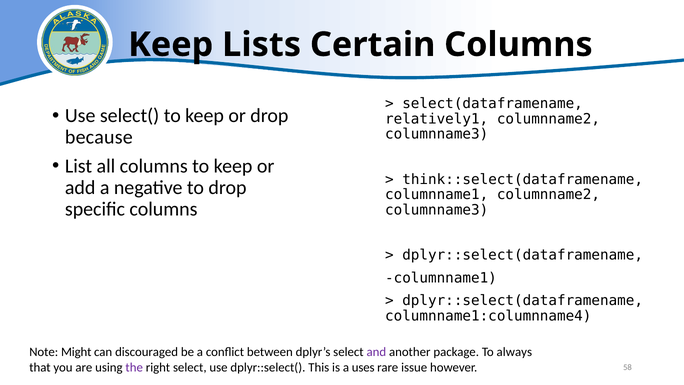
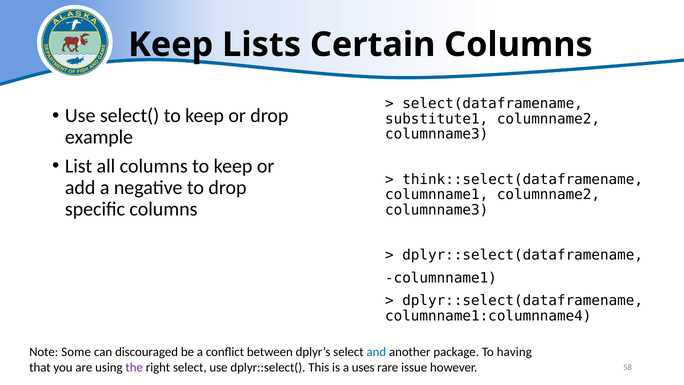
relatively1: relatively1 -> substitute1
because: because -> example
Might: Might -> Some
and colour: purple -> blue
always: always -> having
